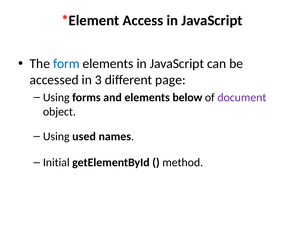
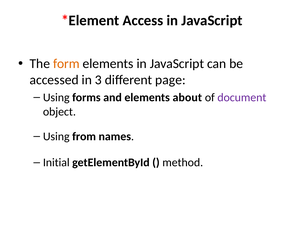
form colour: blue -> orange
below: below -> about
used: used -> from
